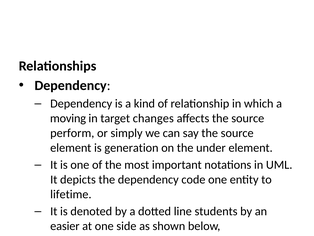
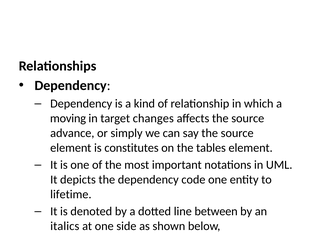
perform: perform -> advance
generation: generation -> constitutes
under: under -> tables
students: students -> between
easier: easier -> italics
